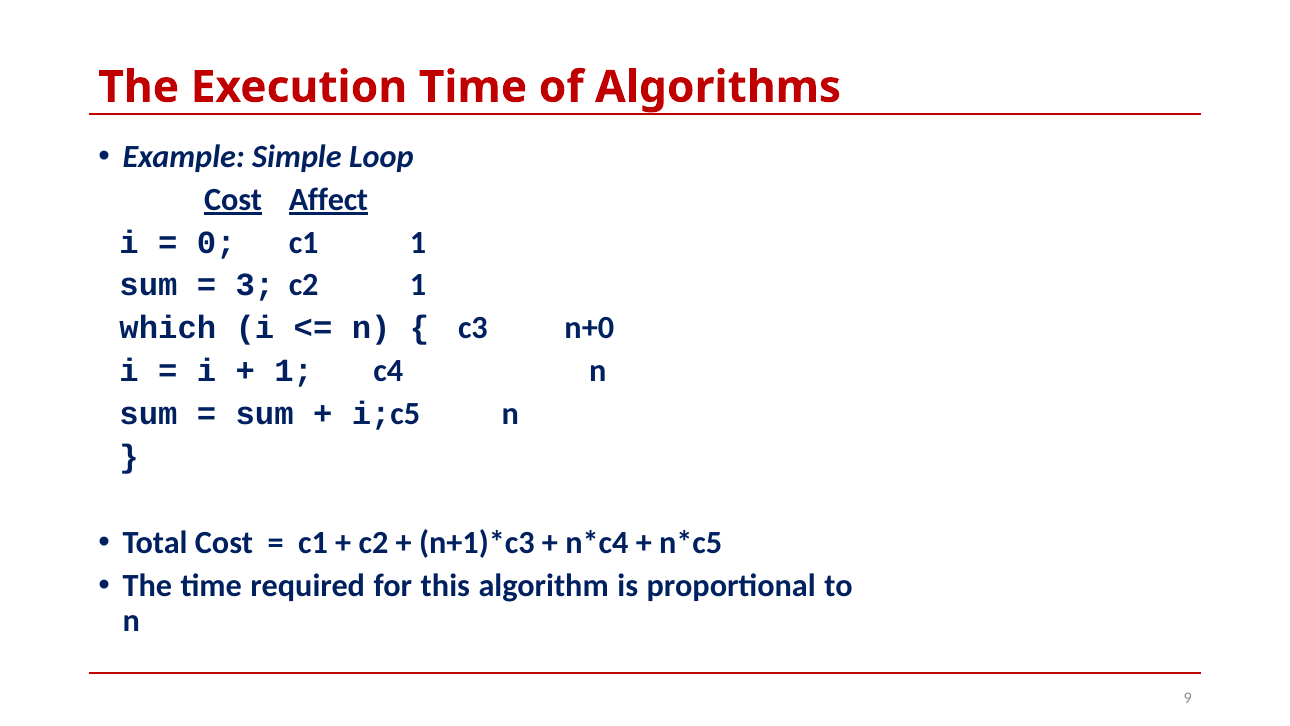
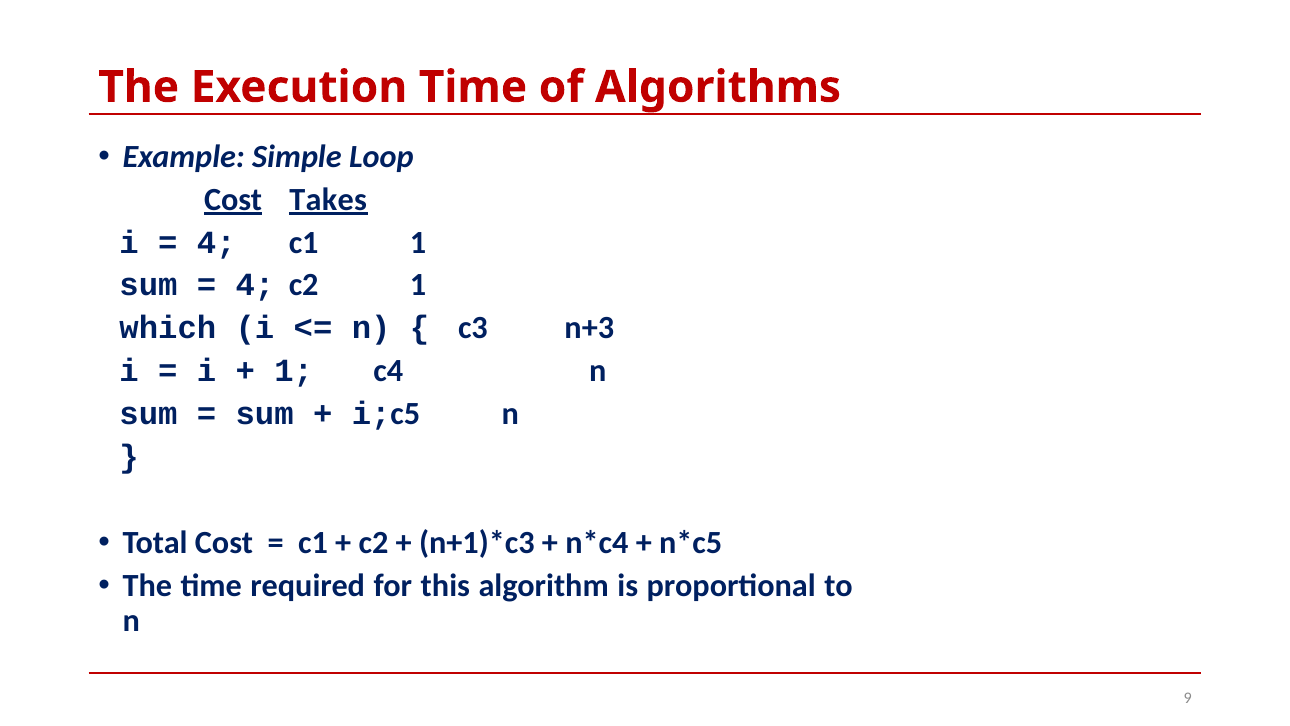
Affect: Affect -> Takes
0 at (216, 242): 0 -> 4
3 at (255, 285): 3 -> 4
n+0: n+0 -> n+3
